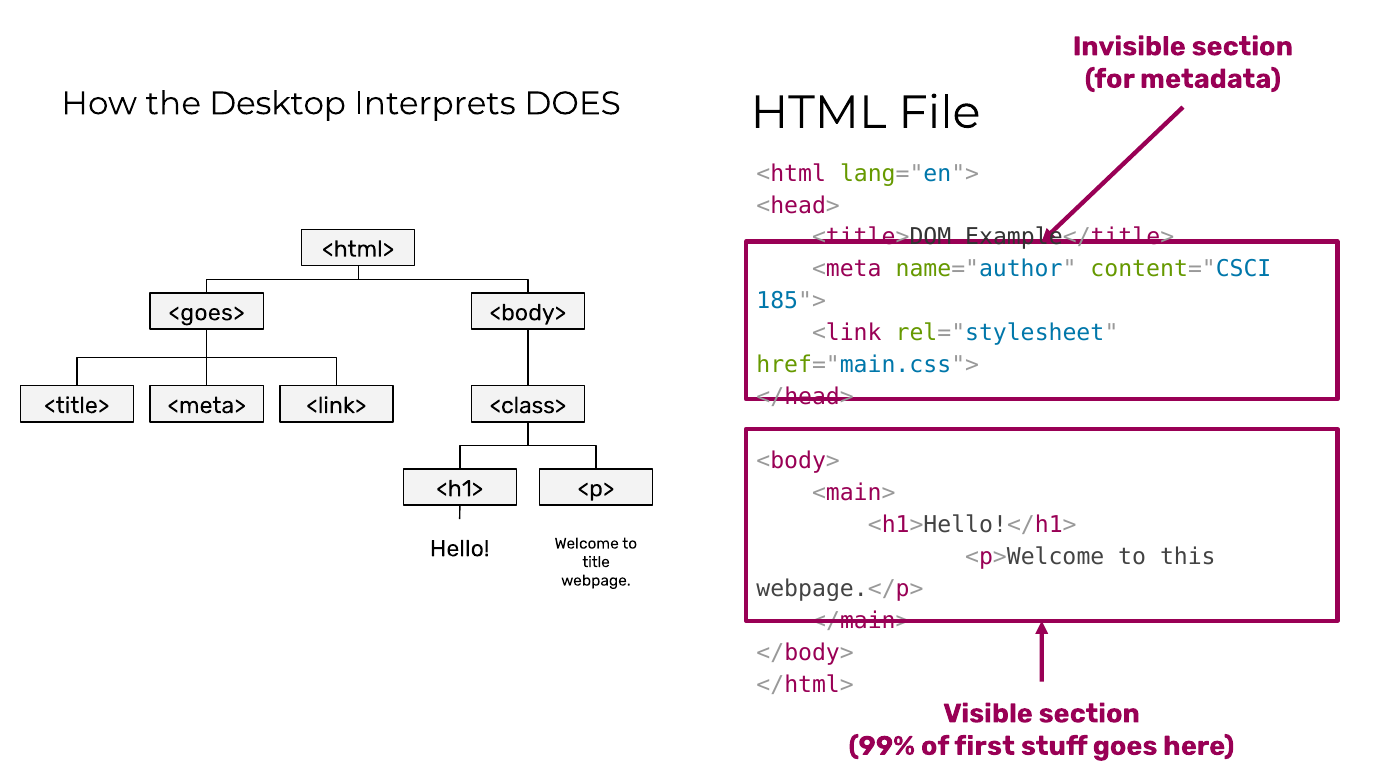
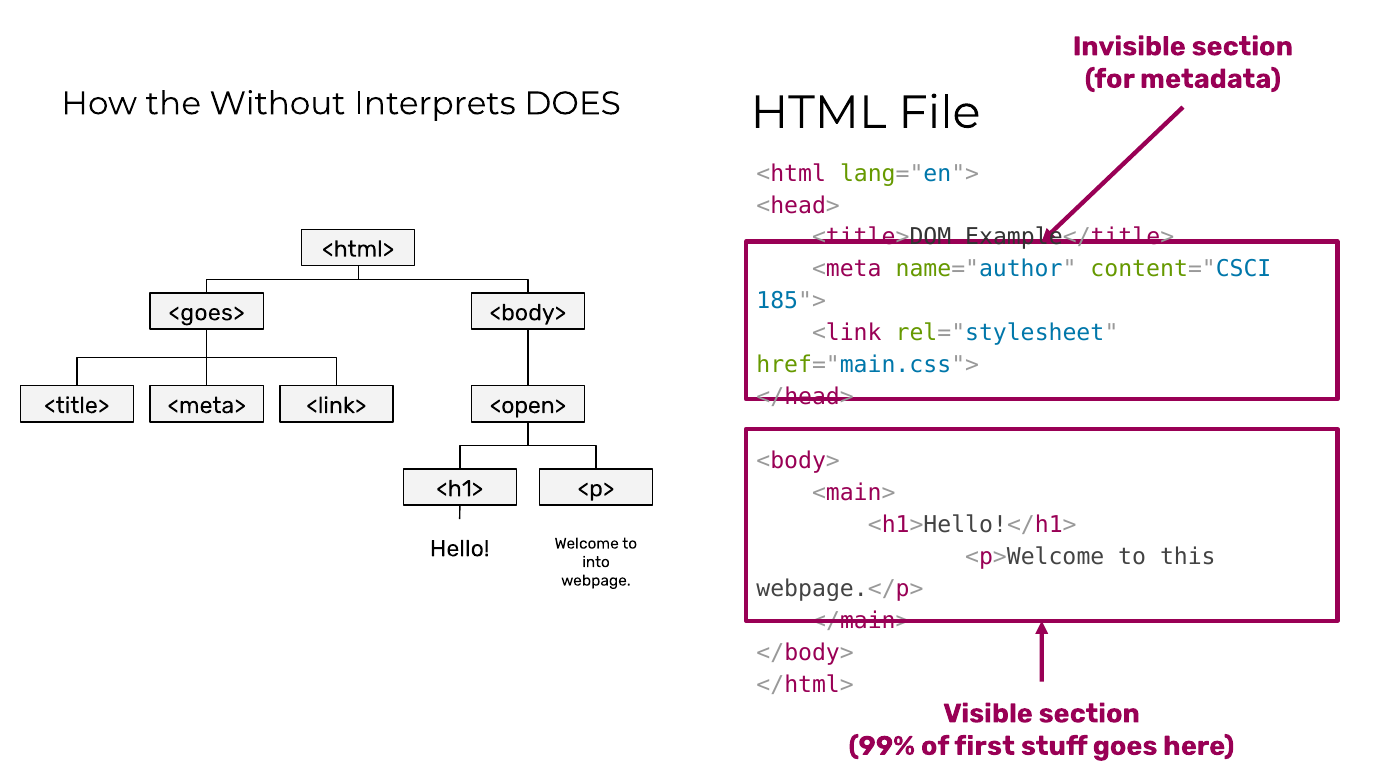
Desktop: Desktop -> Without
<class>: <class> -> <open>
title: title -> into
